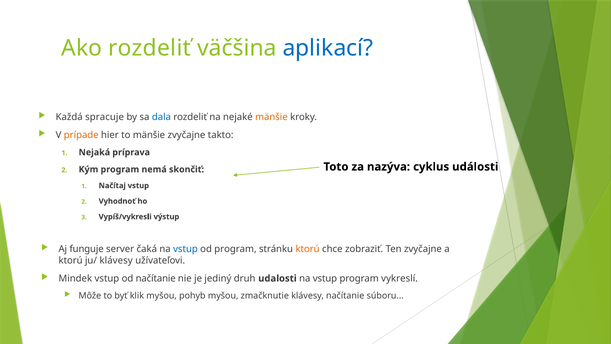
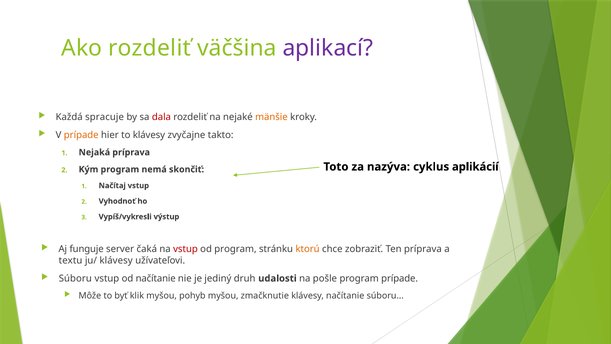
aplikací colour: blue -> purple
dala colour: blue -> red
to mänšie: mänšie -> klávesy
události: události -> aplikácií
vstup at (185, 249) colour: blue -> red
Ten zvyčajne: zvyčajne -> príprava
ktorú at (71, 260): ktorú -> textu
Mindek at (75, 278): Mindek -> Súboru
vstup at (325, 278): vstup -> pošle
program vykreslí: vykreslí -> prípade
